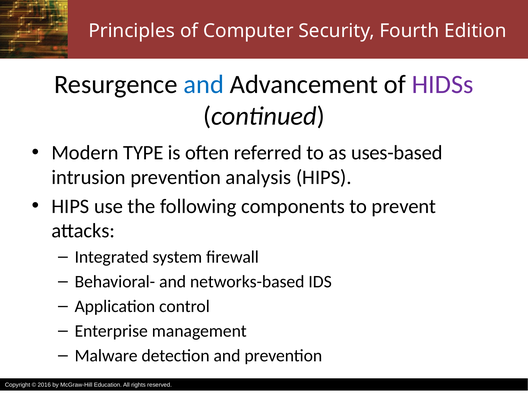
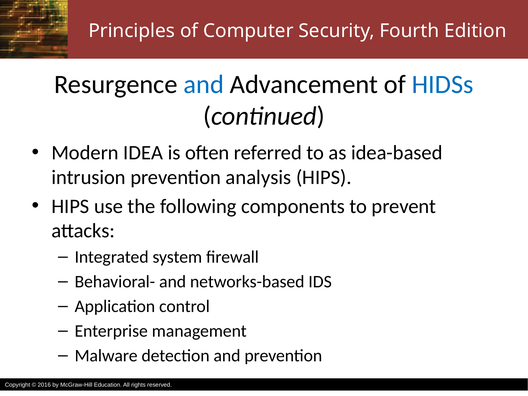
HIDSs colour: purple -> blue
TYPE: TYPE -> IDEA
uses-based: uses-based -> idea-based
